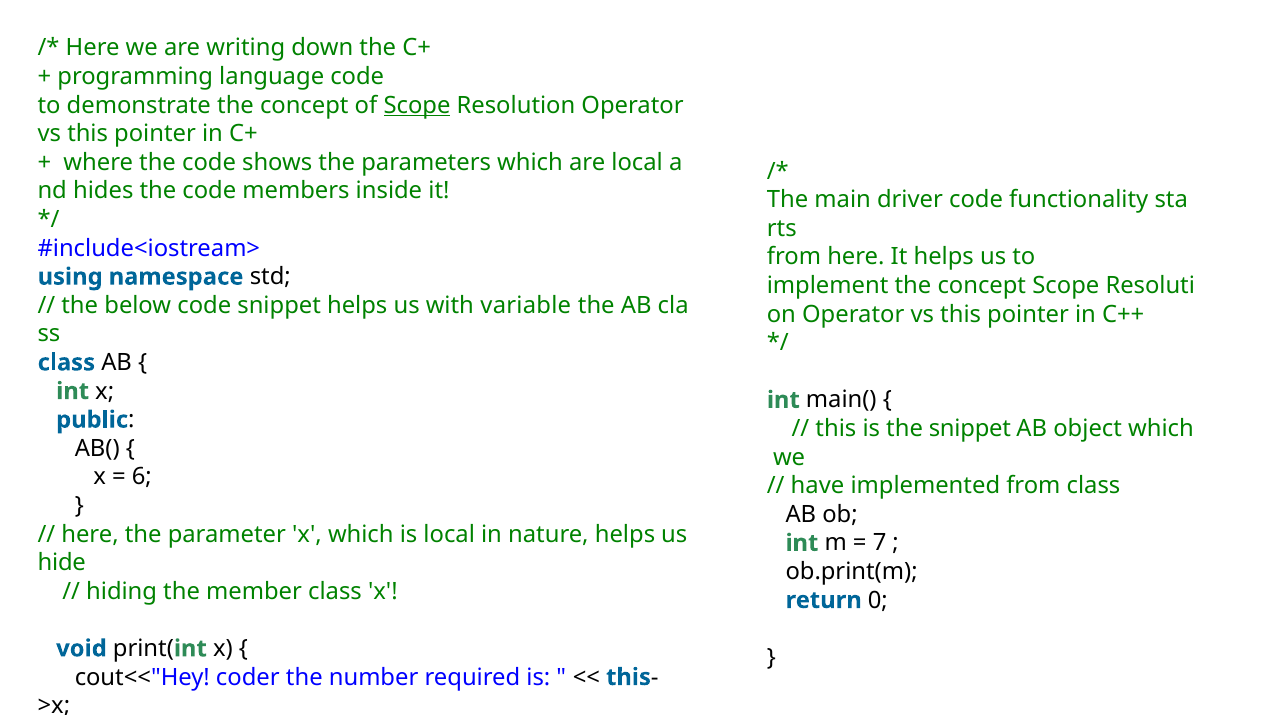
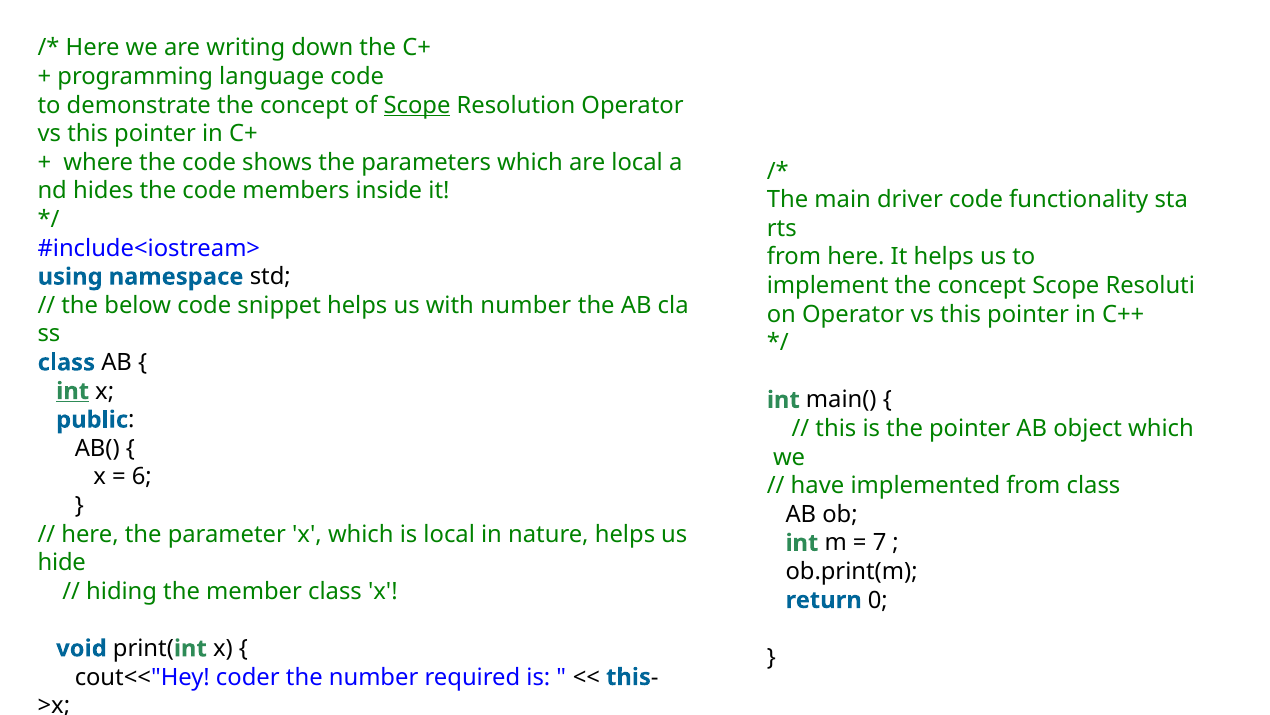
with variable: variable -> number
int at (73, 391) underline: none -> present
the snippet: snippet -> pointer
